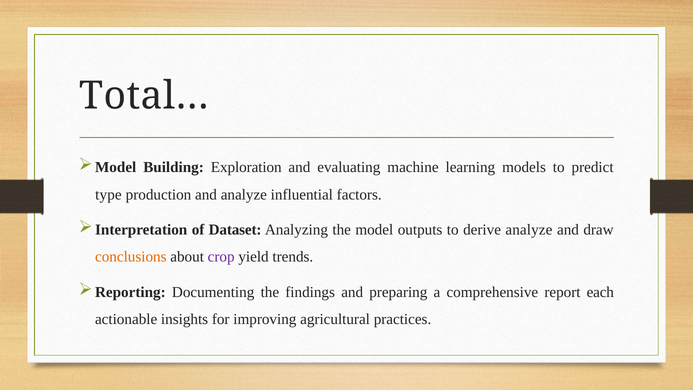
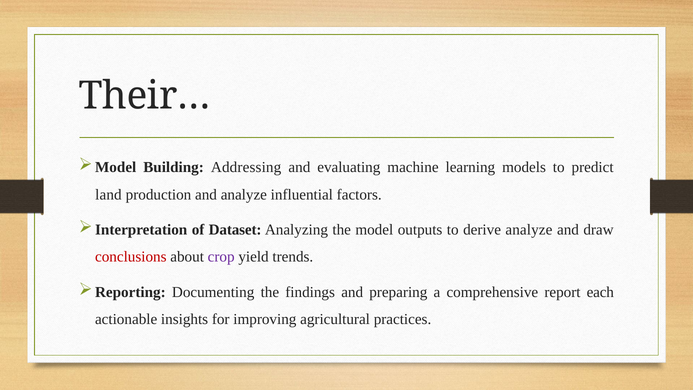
Total…: Total… -> Their…
Exploration: Exploration -> Addressing
type: type -> land
conclusions colour: orange -> red
